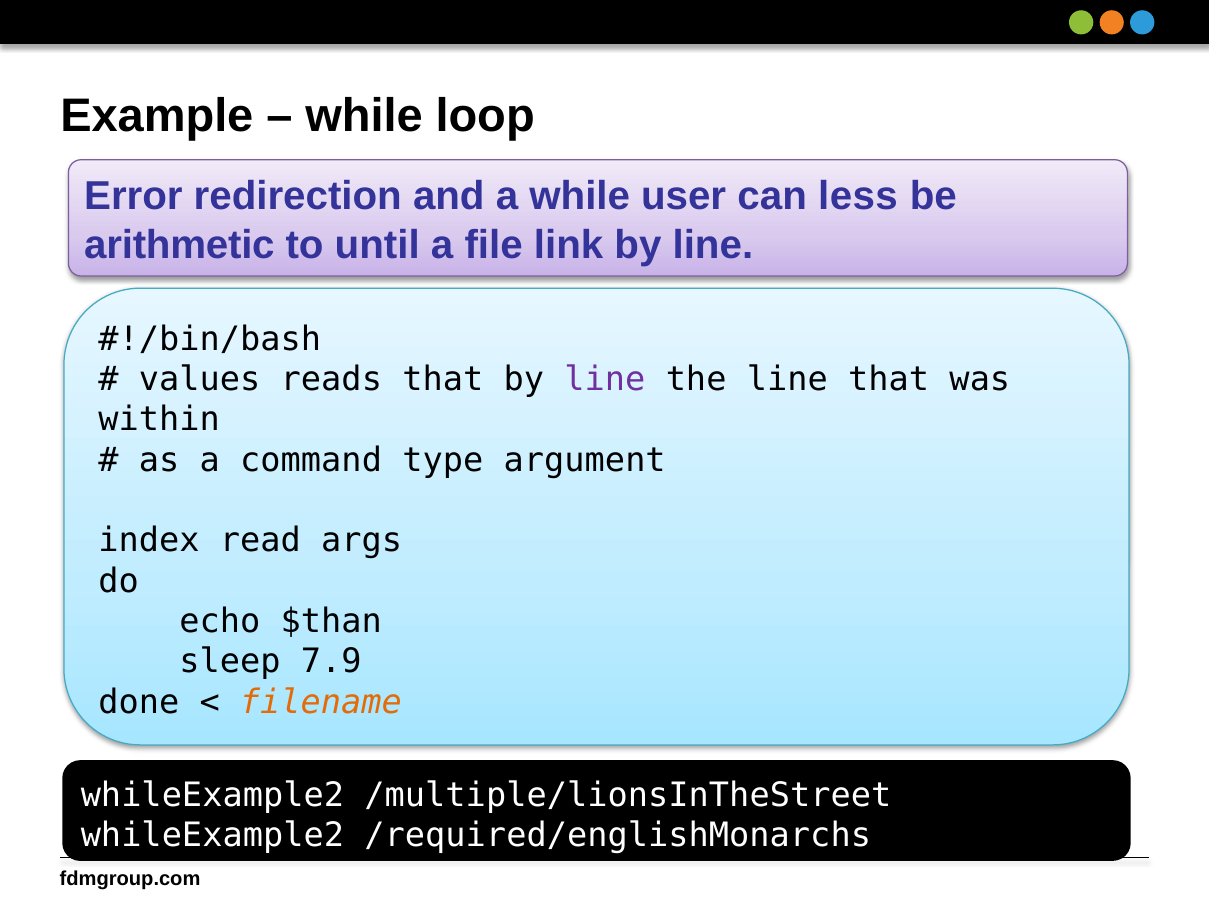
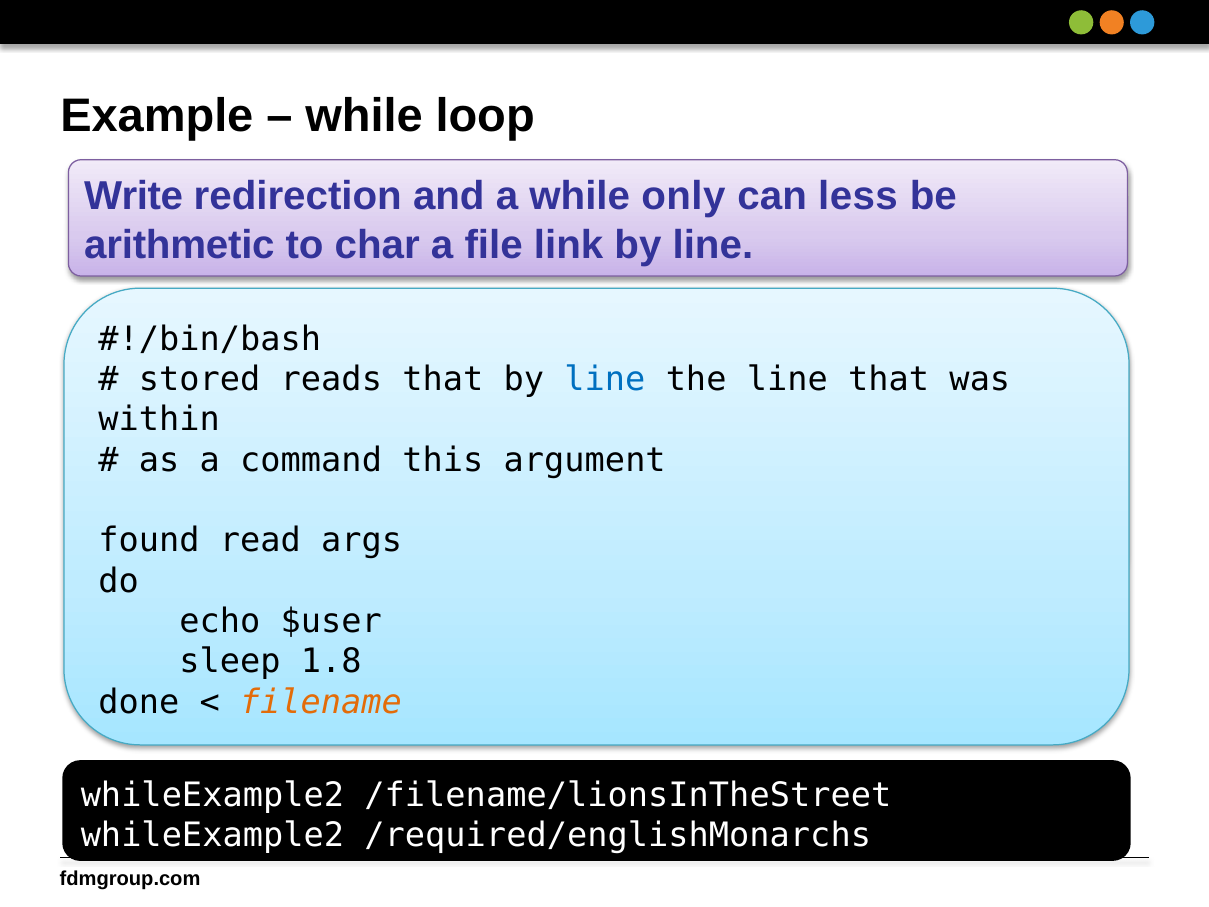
Error: Error -> Write
user: user -> only
until: until -> char
values: values -> stored
line at (605, 379) colour: purple -> blue
type: type -> this
index: index -> found
$than: $than -> $user
7.9: 7.9 -> 1.8
/multiple/lionsInTheStreet: /multiple/lionsInTheStreet -> /filename/lionsInTheStreet
